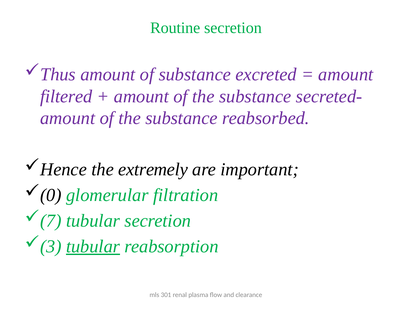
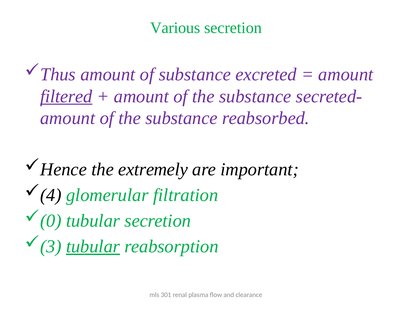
Routine: Routine -> Various
filtered underline: none -> present
0: 0 -> 4
7: 7 -> 0
